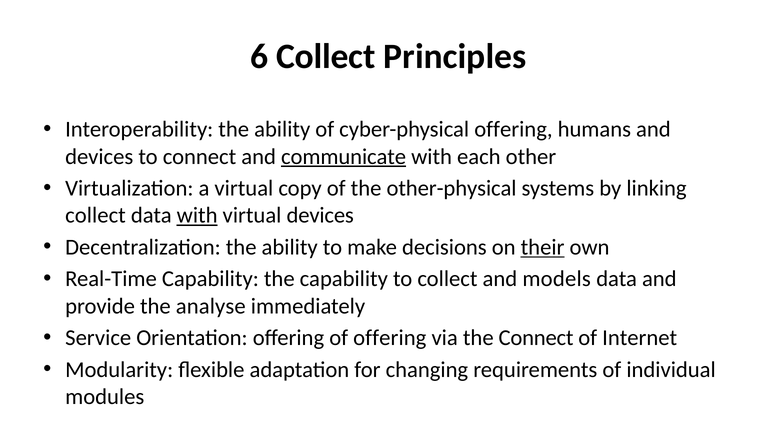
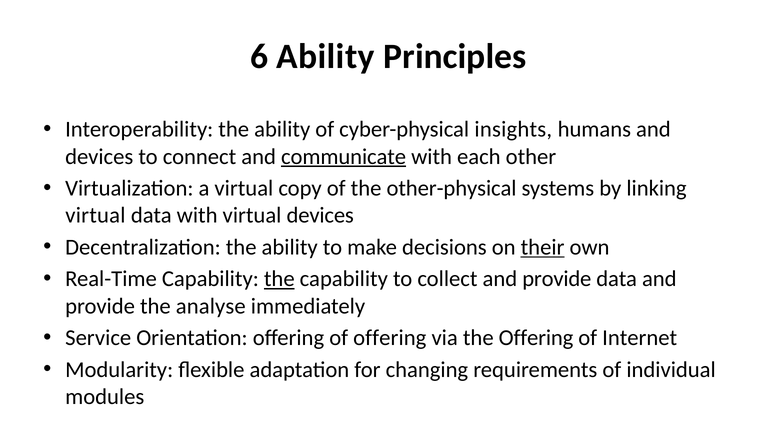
6 Collect: Collect -> Ability
cyber-physical offering: offering -> insights
collect at (96, 216): collect -> virtual
with at (197, 216) underline: present -> none
the at (279, 279) underline: none -> present
collect and models: models -> provide
the Connect: Connect -> Offering
